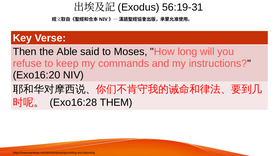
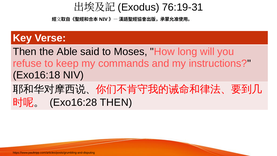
56:19-31: 56:19-31 -> 76:19-31
Exo16:20: Exo16:20 -> Exo16:18
Exo16:28 THEM: THEM -> THEN
